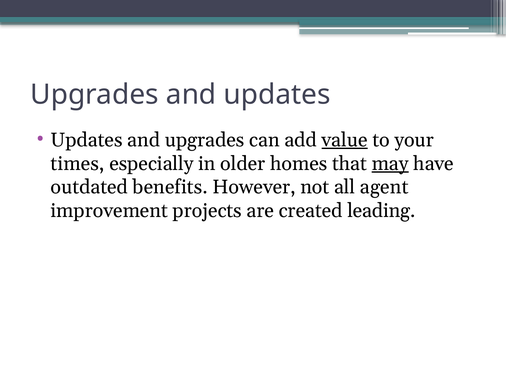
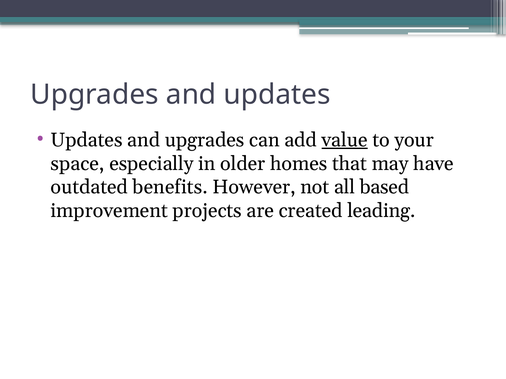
times: times -> space
may underline: present -> none
agent: agent -> based
